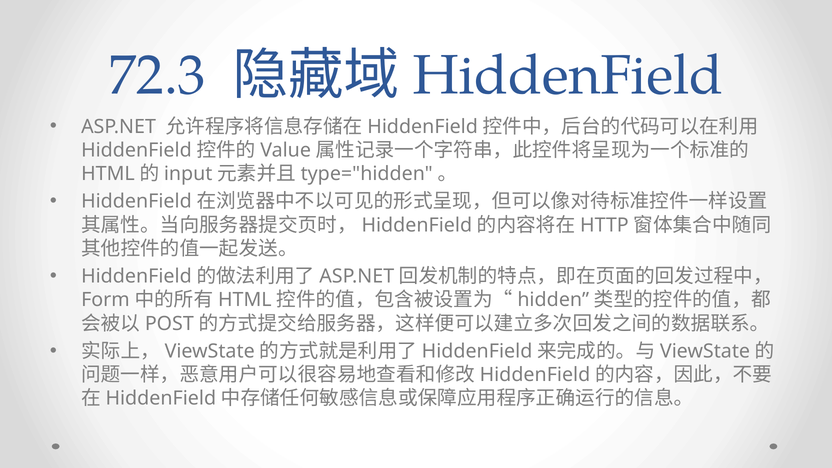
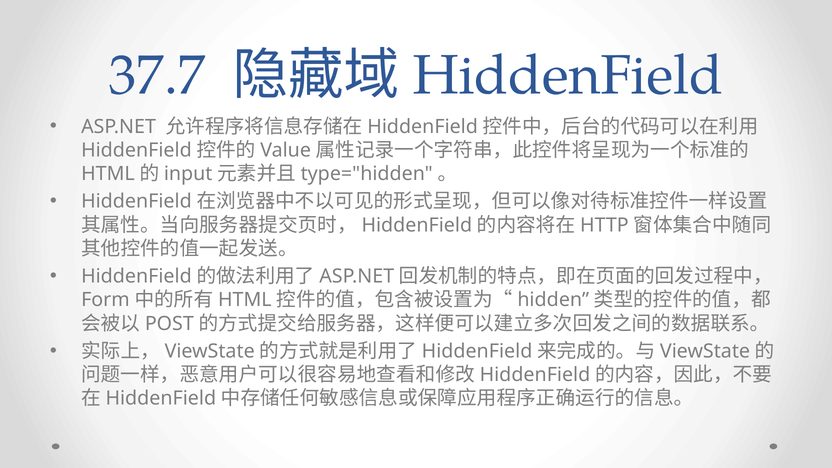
72.3: 72.3 -> 37.7
